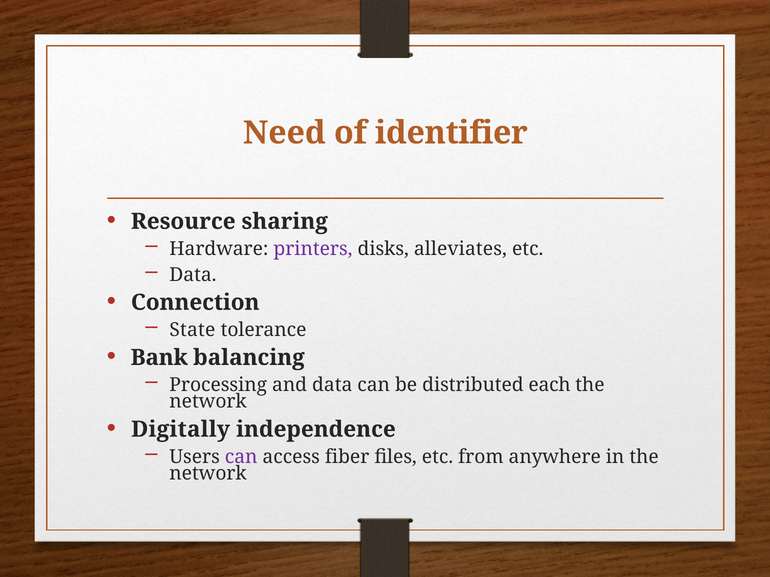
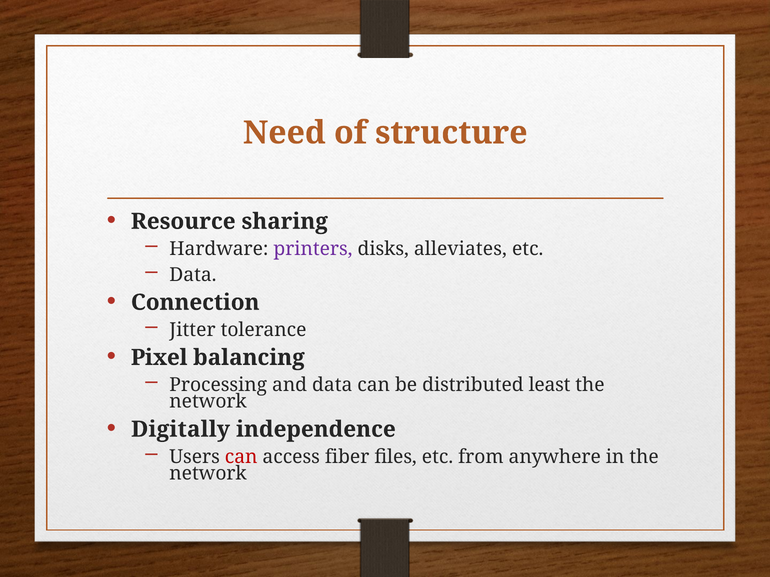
identifier: identifier -> structure
State: State -> Jitter
Bank: Bank -> Pixel
each: each -> least
can at (241, 457) colour: purple -> red
